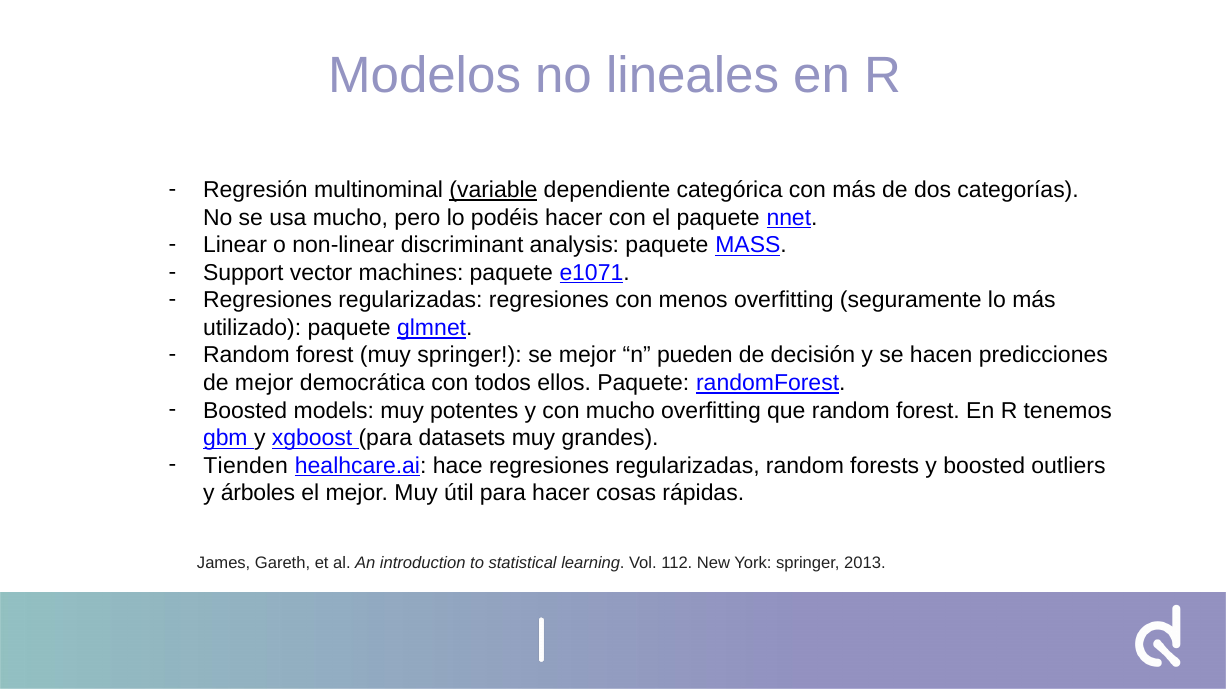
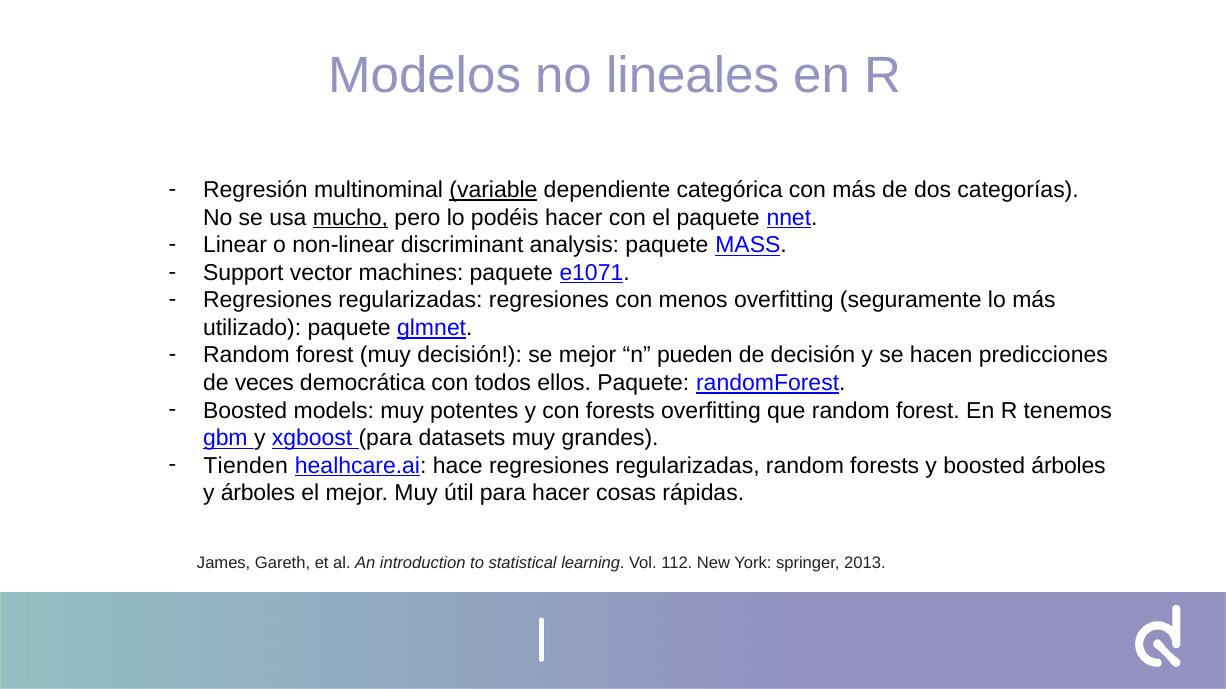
mucho at (350, 218) underline: none -> present
muy springer: springer -> decisión
de mejor: mejor -> veces
con mucho: mucho -> forests
boosted outliers: outliers -> árboles
